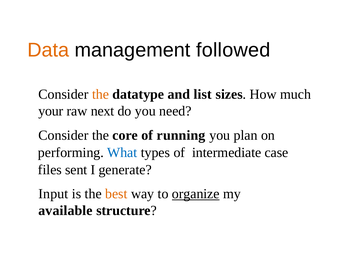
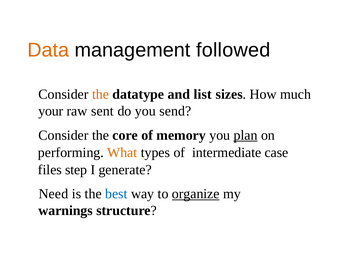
next: next -> sent
need: need -> send
running: running -> memory
plan underline: none -> present
What colour: blue -> orange
sent: sent -> step
Input: Input -> Need
best colour: orange -> blue
available: available -> warnings
